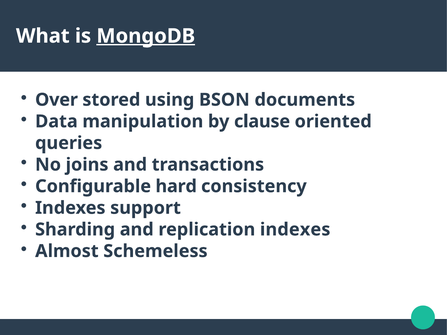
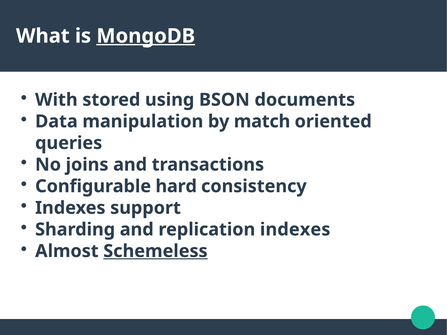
Over: Over -> With
clause: clause -> match
Schemeless underline: none -> present
